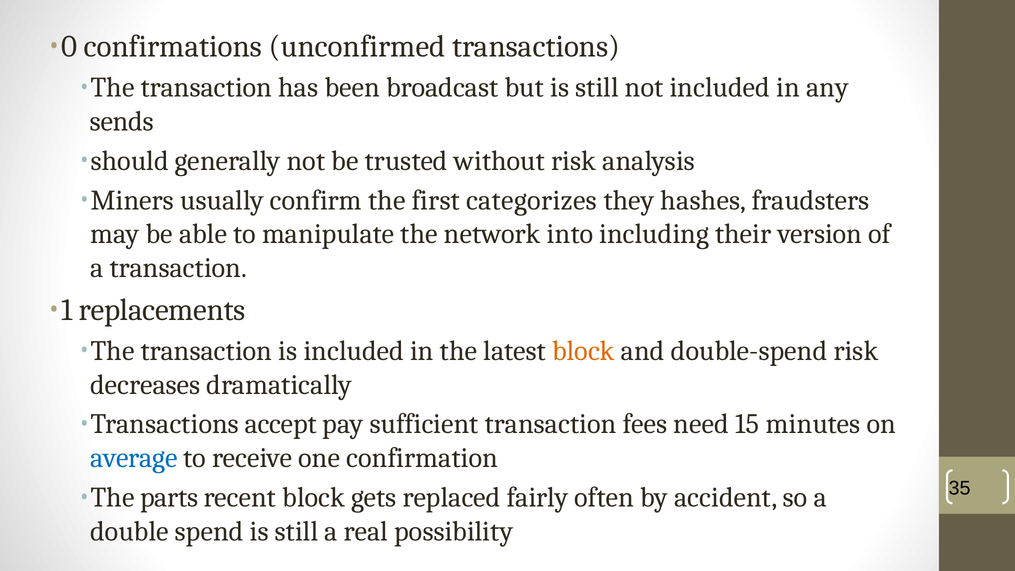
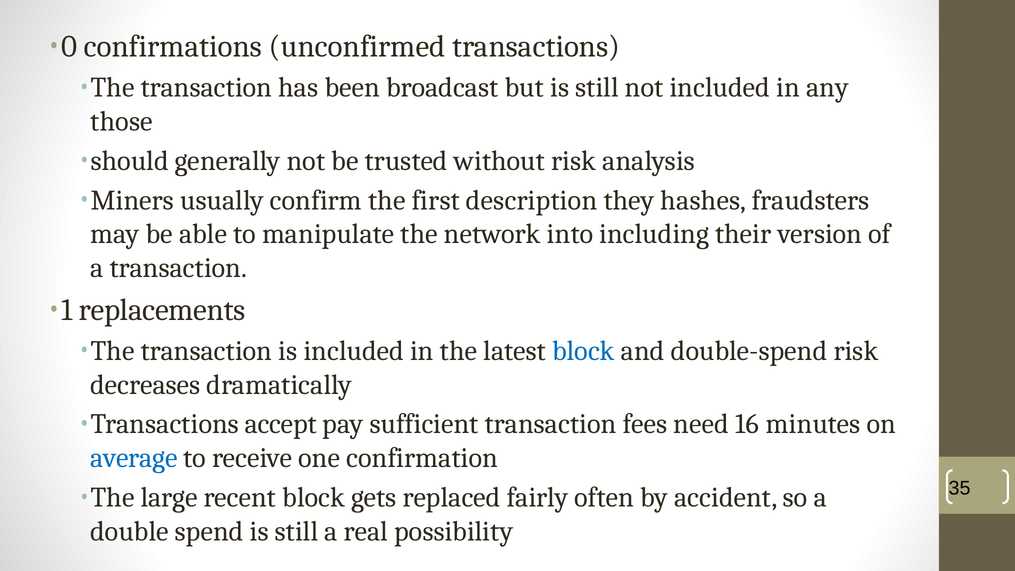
sends: sends -> those
categorizes: categorizes -> description
block at (583, 351) colour: orange -> blue
15: 15 -> 16
parts: parts -> large
